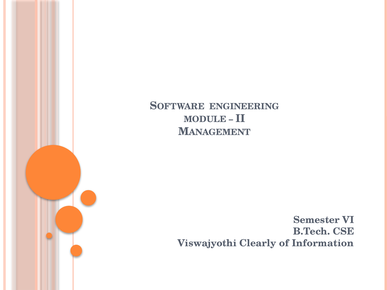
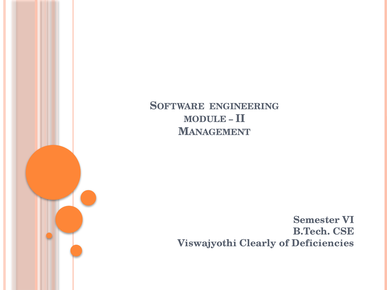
Information: Information -> Deficiencies
